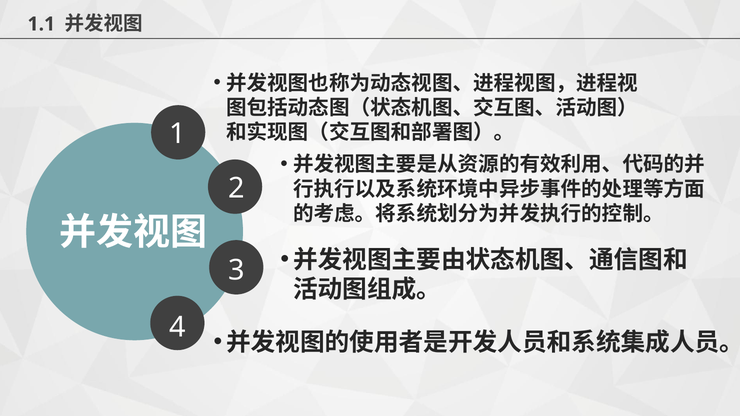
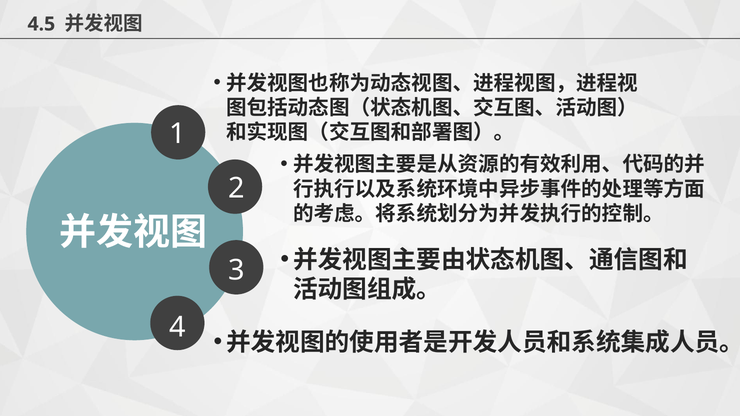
1.1: 1.1 -> 4.5
